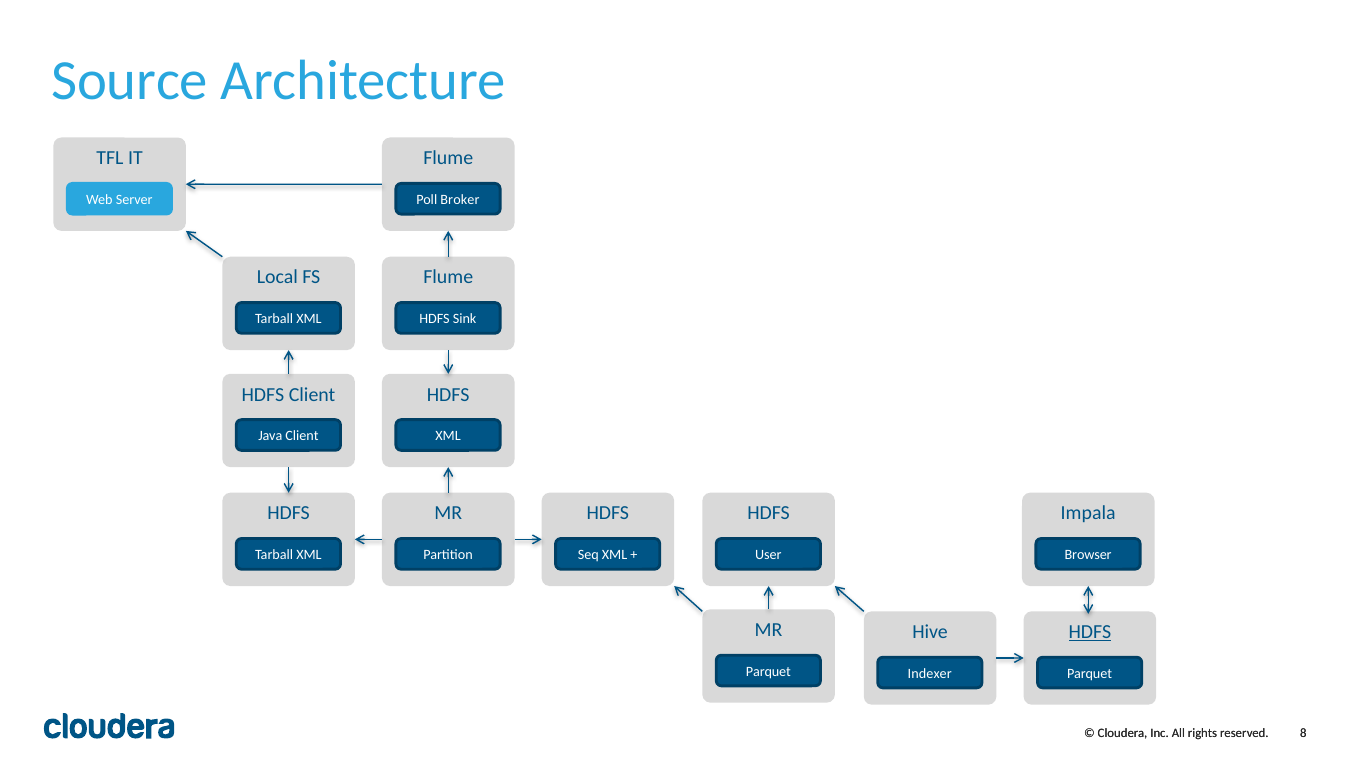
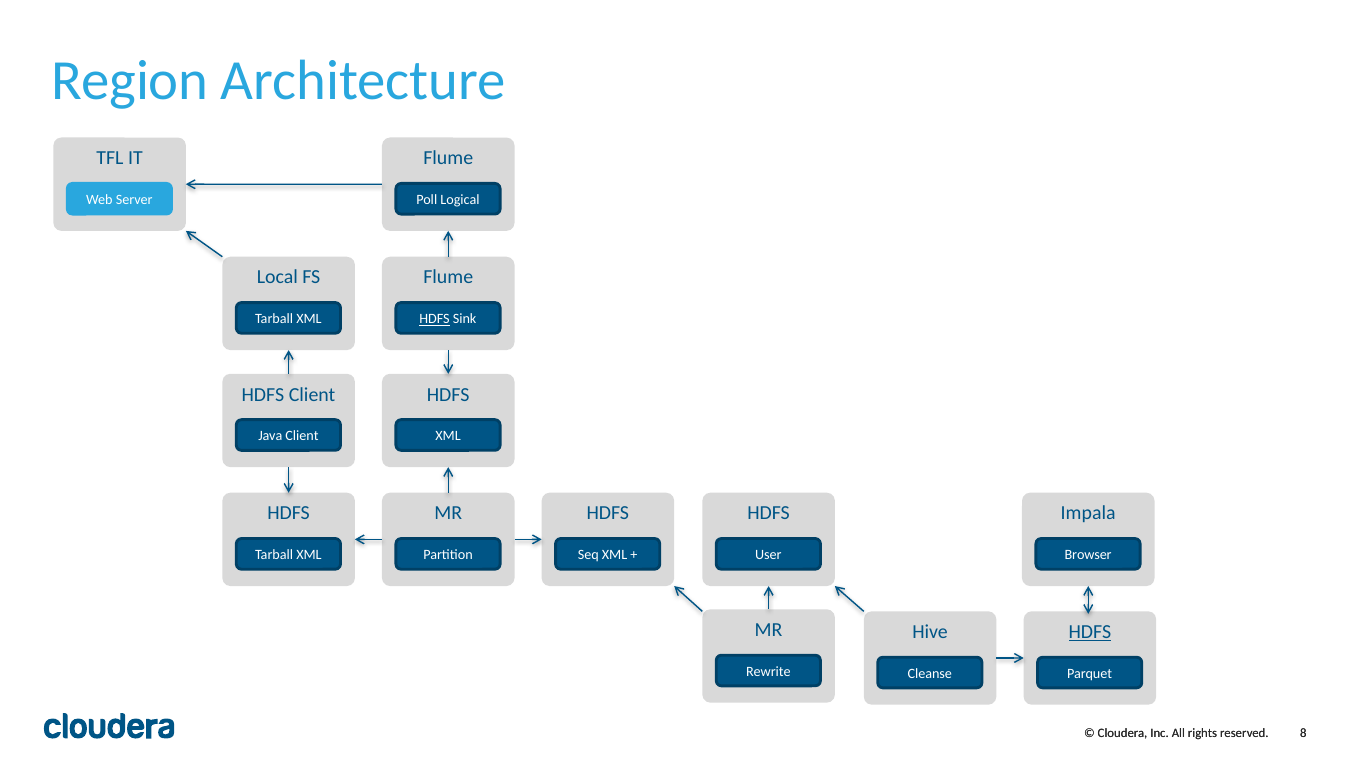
Source: Source -> Region
Broker: Broker -> Logical
HDFS at (435, 319) underline: none -> present
Parquet at (768, 672): Parquet -> Rewrite
Indexer: Indexer -> Cleanse
